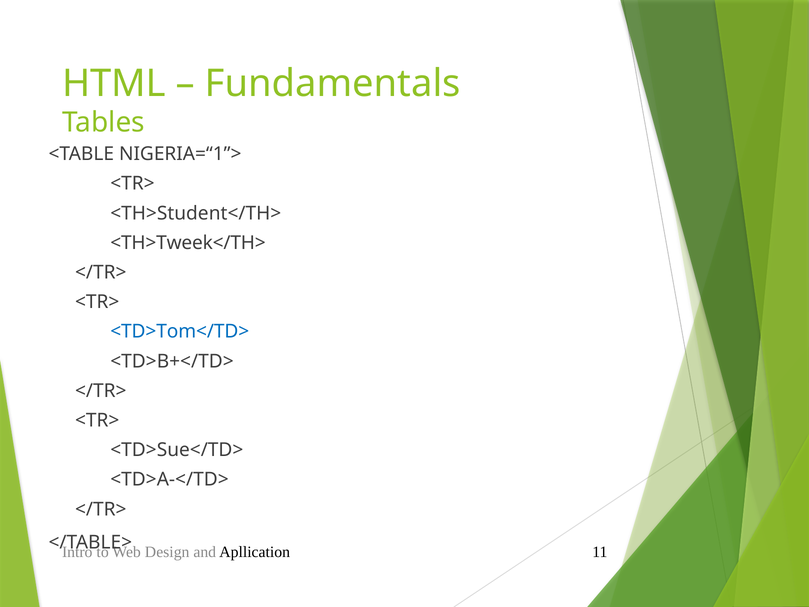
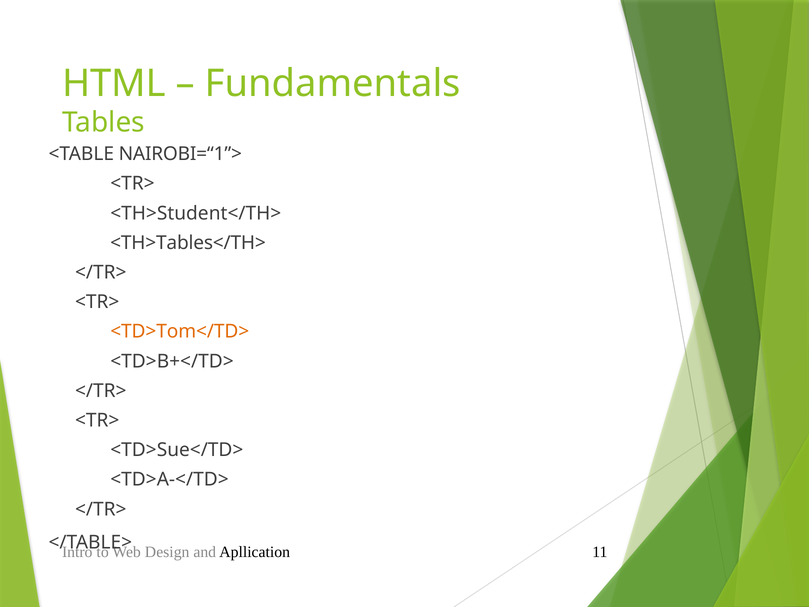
NIGERIA=“1”>: NIGERIA=“1”> -> NAIROBI=“1”>
<TH>Tweek</TH>: <TH>Tweek</TH> -> <TH>Tables</TH>
<TD>Tom</TD> colour: blue -> orange
